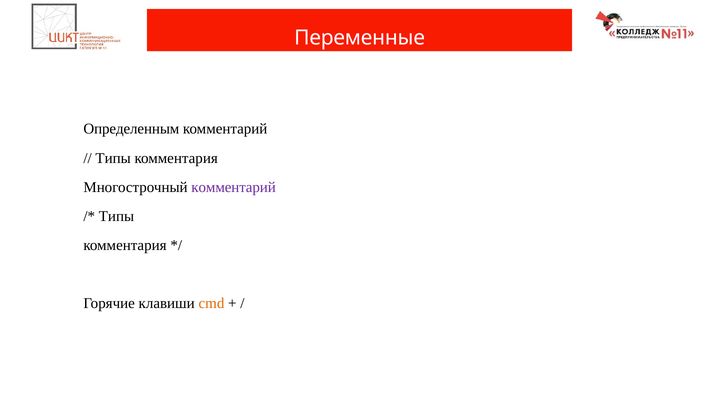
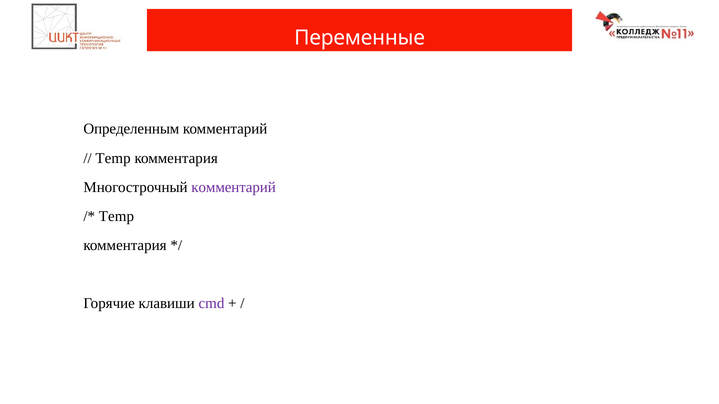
Типы at (113, 158): Типы -> Temp
Типы at (116, 216): Типы -> Temp
cmd colour: orange -> purple
